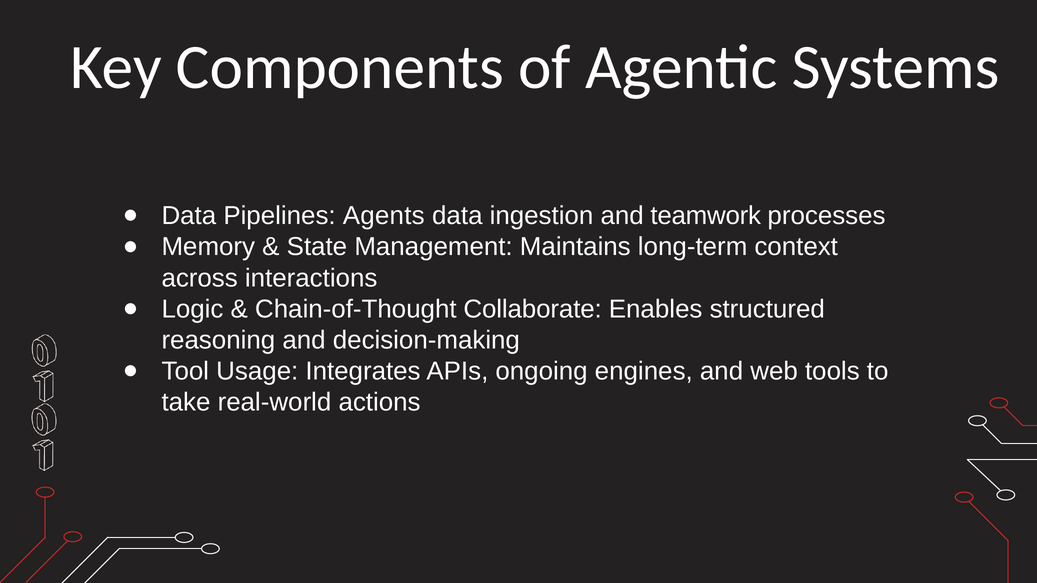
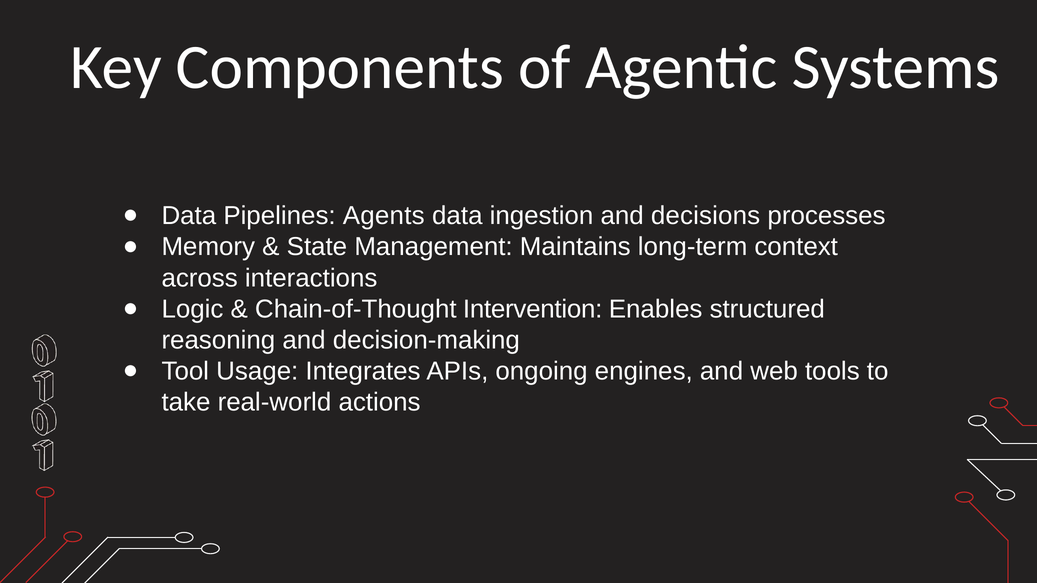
teamwork: teamwork -> decisions
Collaborate: Collaborate -> Intervention
